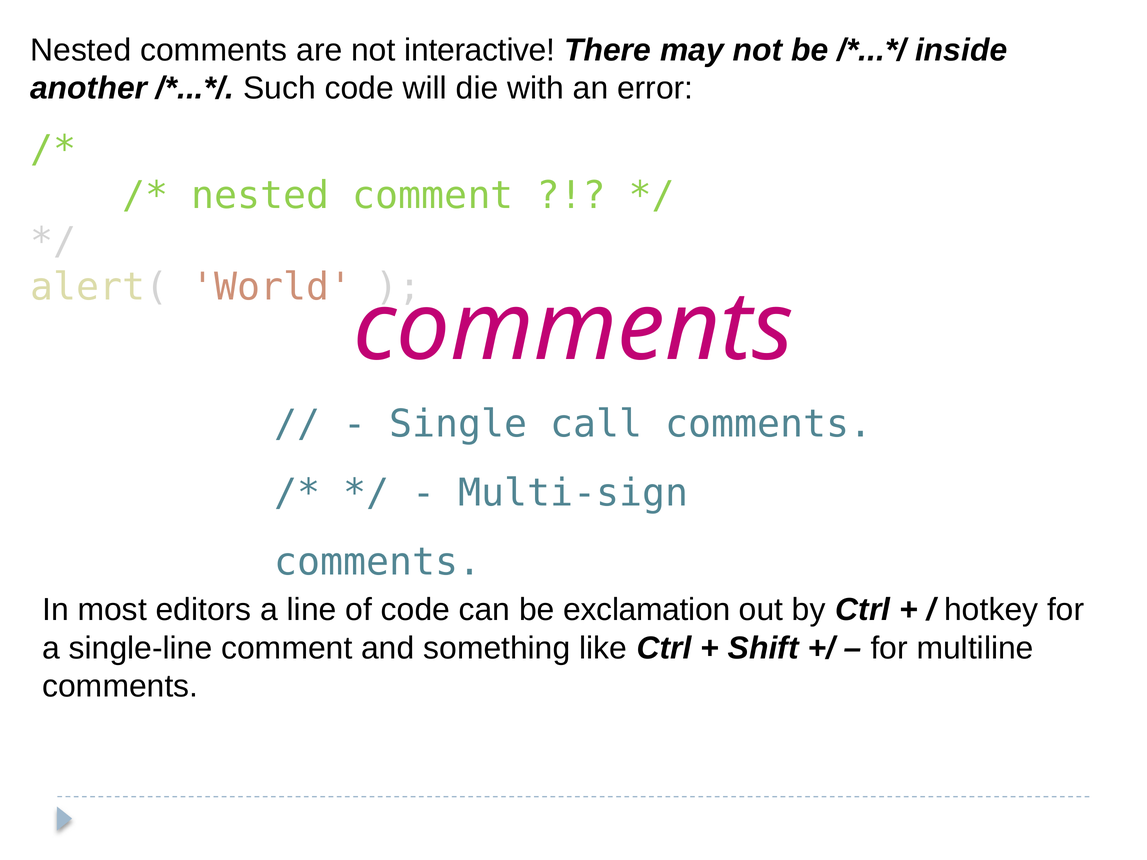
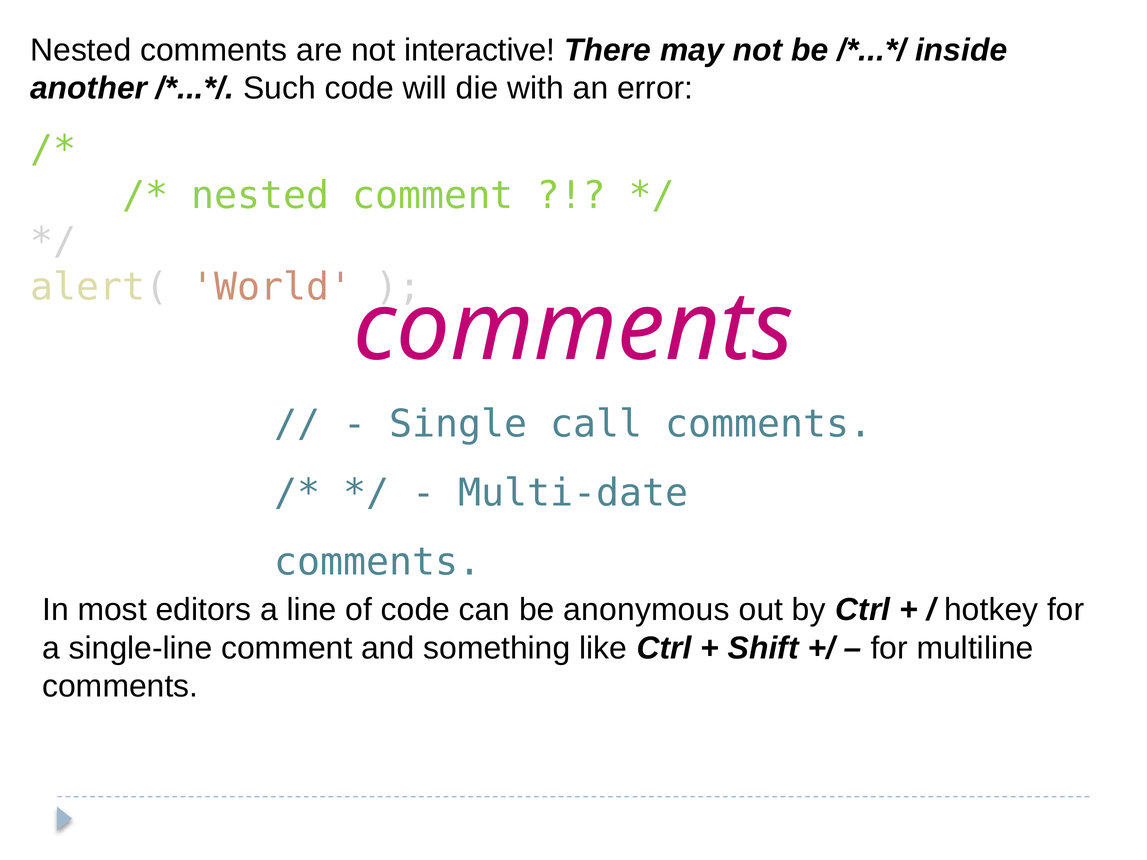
Multi-sign: Multi-sign -> Multi-date
exclamation: exclamation -> anonymous
